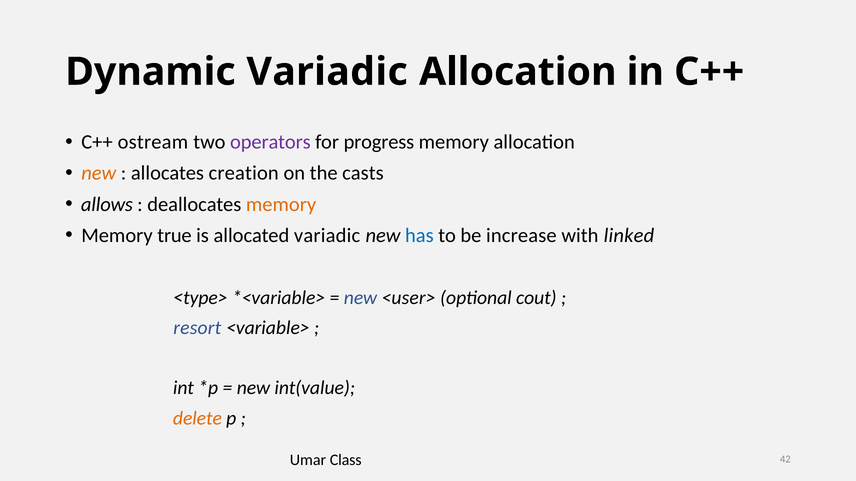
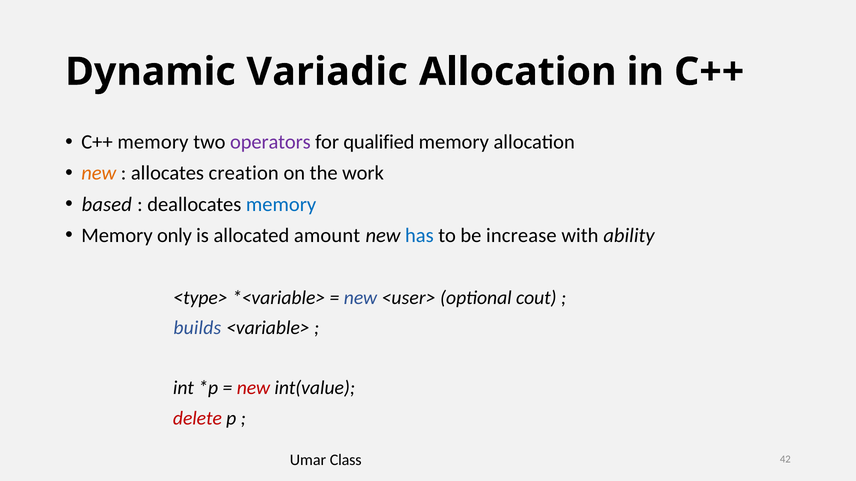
C++ ostream: ostream -> memory
progress: progress -> qualified
casts: casts -> work
allows: allows -> based
memory at (281, 204) colour: orange -> blue
true: true -> only
allocated variadic: variadic -> amount
linked: linked -> ability
resort: resort -> builds
new at (253, 388) colour: black -> red
delete colour: orange -> red
